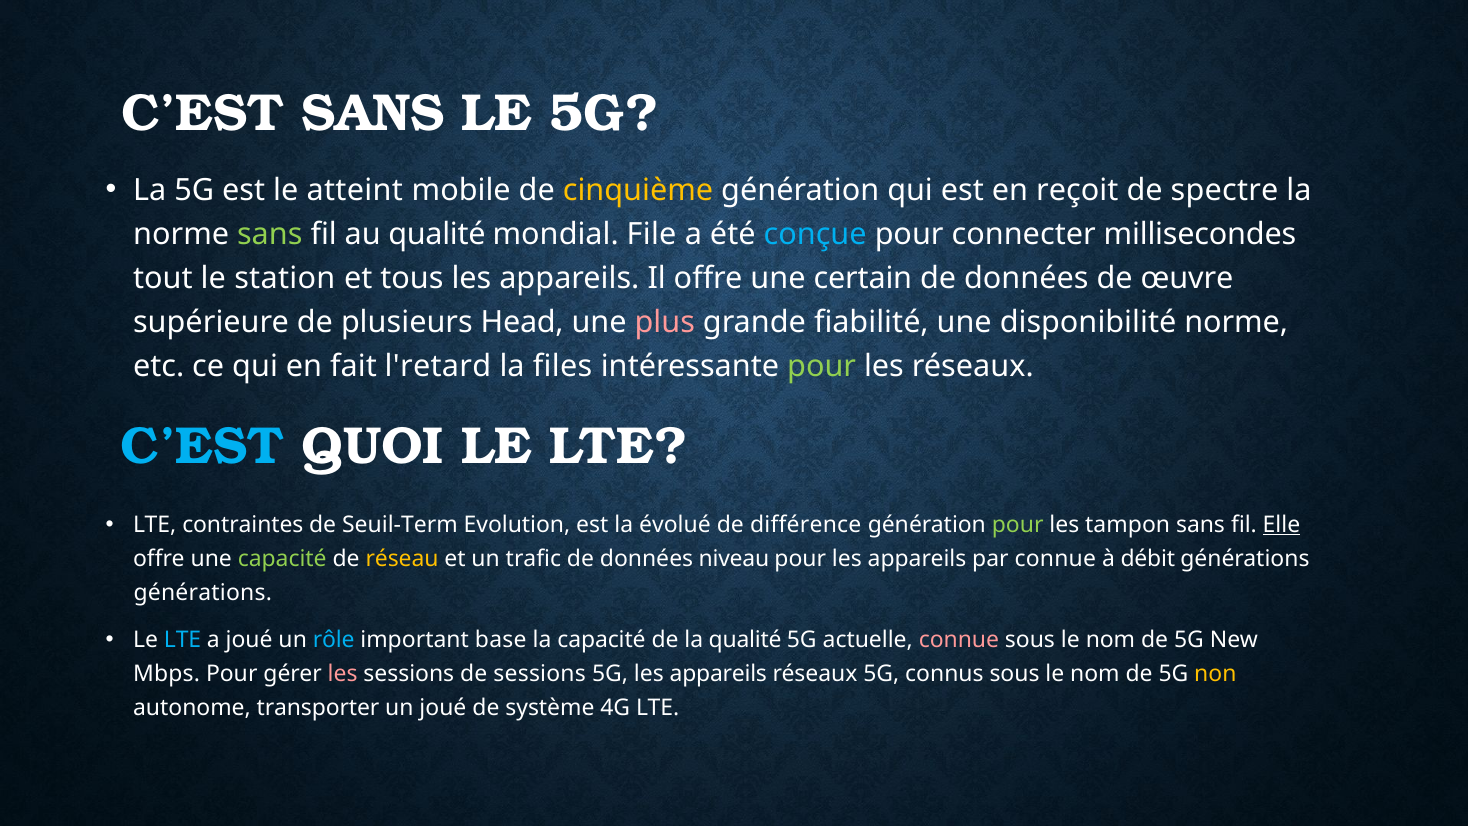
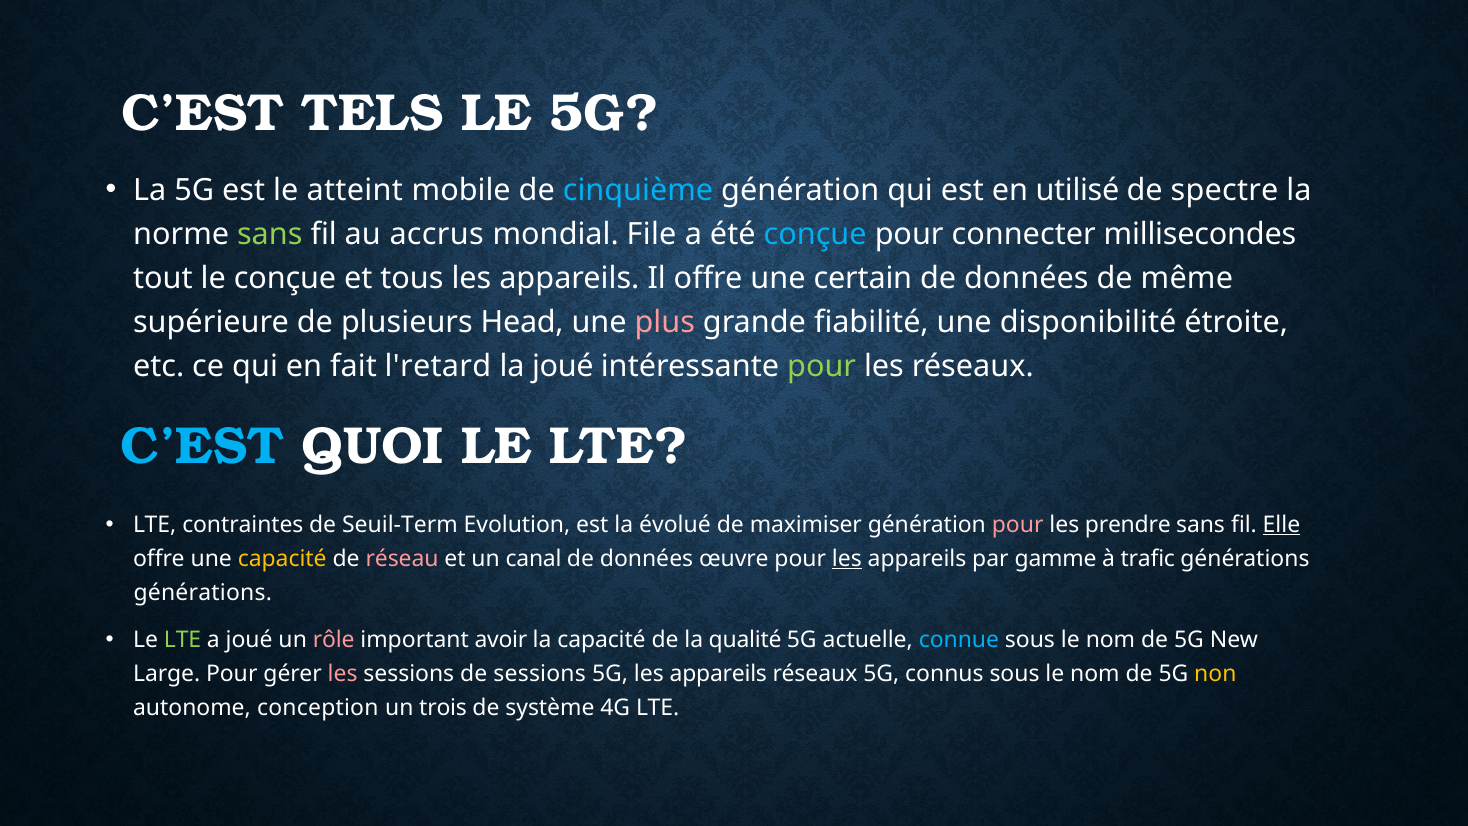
C’EST SANS: SANS -> TELS
cinquième colour: yellow -> light blue
reçoit: reçoit -> utilisé
au qualité: qualité -> accrus
le station: station -> conçue
œuvre: œuvre -> même
disponibilité norme: norme -> étroite
la files: files -> joué
différence: différence -> maximiser
pour at (1018, 525) colour: light green -> pink
tampon: tampon -> prendre
capacité at (282, 559) colour: light green -> yellow
réseau colour: yellow -> pink
trafic: trafic -> canal
niveau: niveau -> œuvre
les at (847, 559) underline: none -> present
par connue: connue -> gamme
débit: débit -> trafic
LTE at (183, 640) colour: light blue -> light green
rôle colour: light blue -> pink
base: base -> avoir
connue at (959, 640) colour: pink -> light blue
Mbps: Mbps -> Large
transporter: transporter -> conception
un joué: joué -> trois
